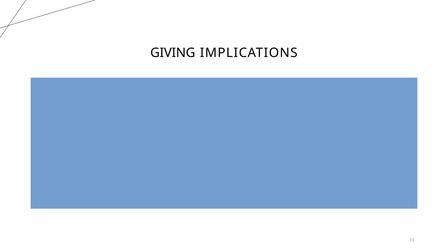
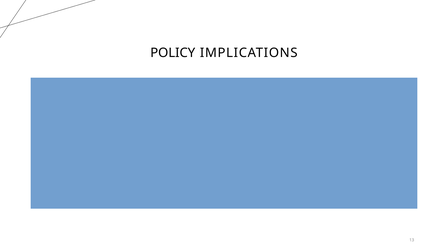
GIVING: GIVING -> POLICY
